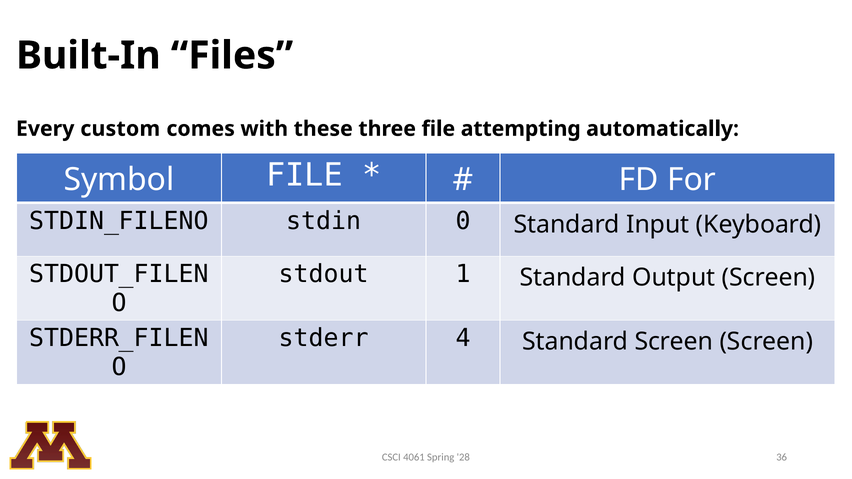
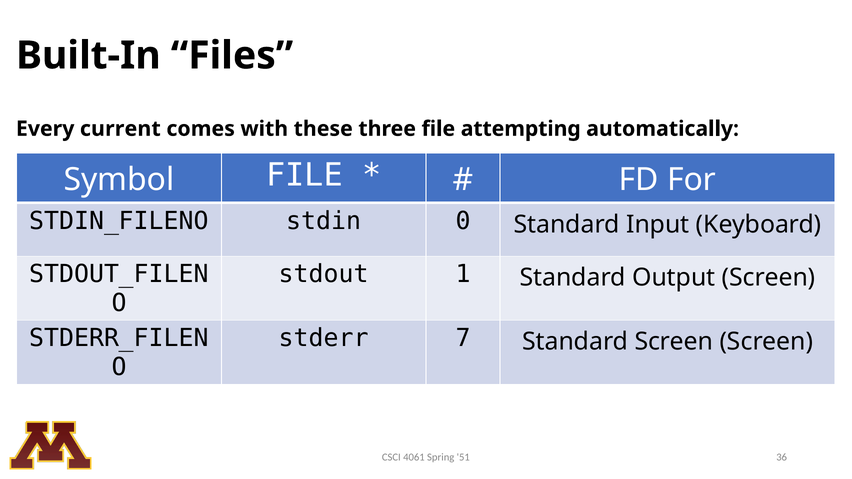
custom: custom -> current
4: 4 -> 7
28: 28 -> 51
